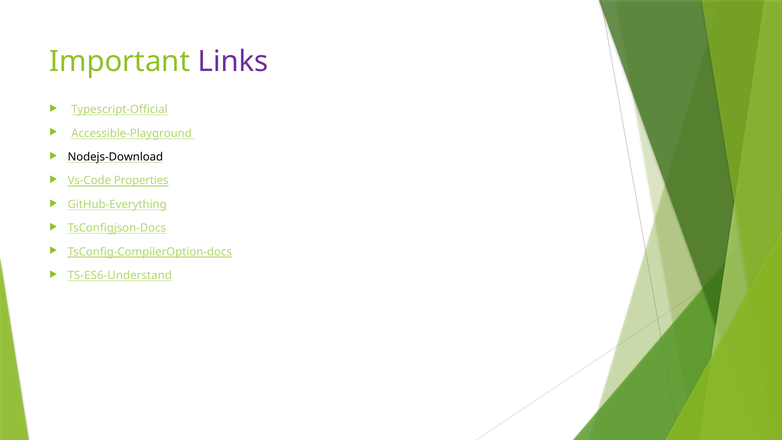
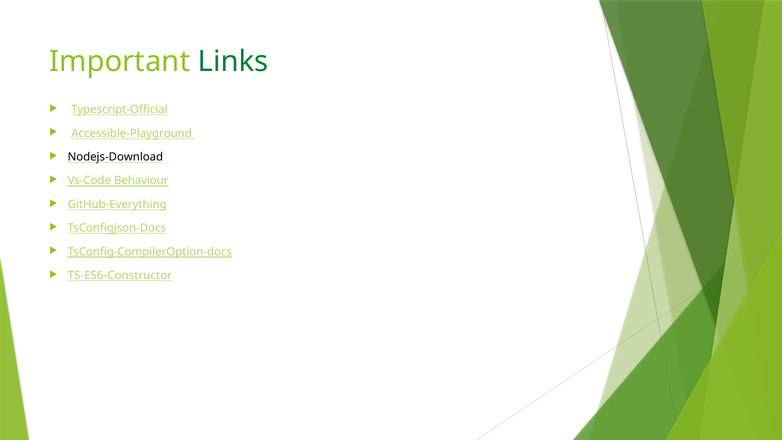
Links colour: purple -> green
Properties: Properties -> Behaviour
TS-ES6-Understand: TS-ES6-Understand -> TS-ES6-Constructor
